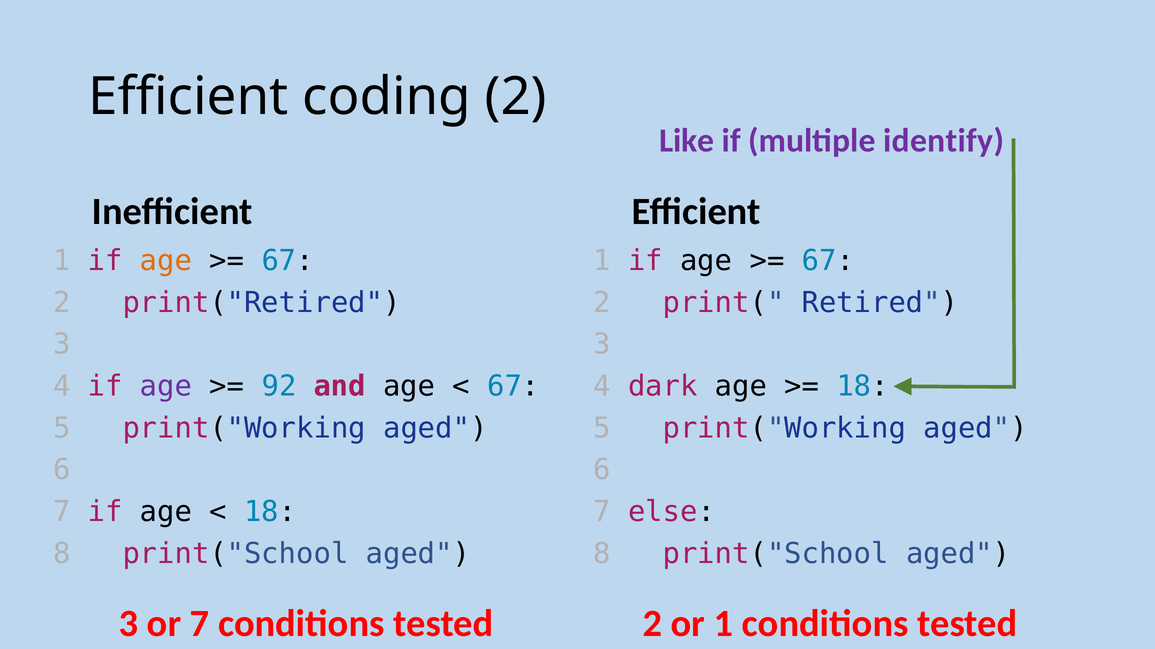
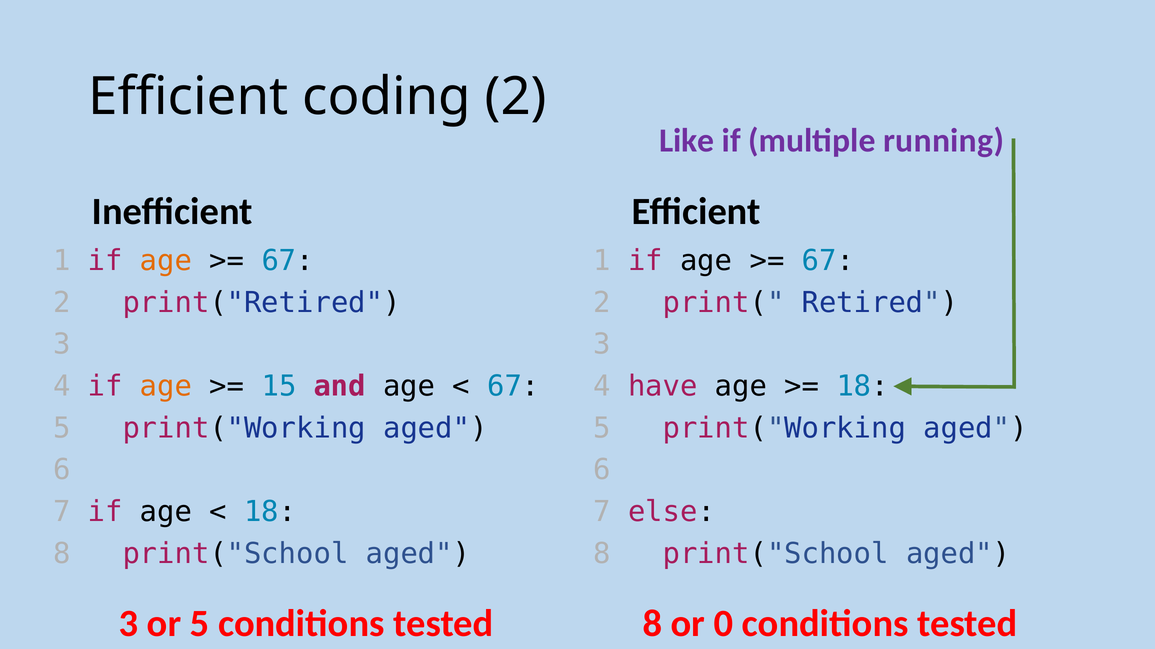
identify: identify -> running
age at (166, 387) colour: purple -> orange
92: 92 -> 15
dark: dark -> have
or 7: 7 -> 5
tested 2: 2 -> 8
or 1: 1 -> 0
